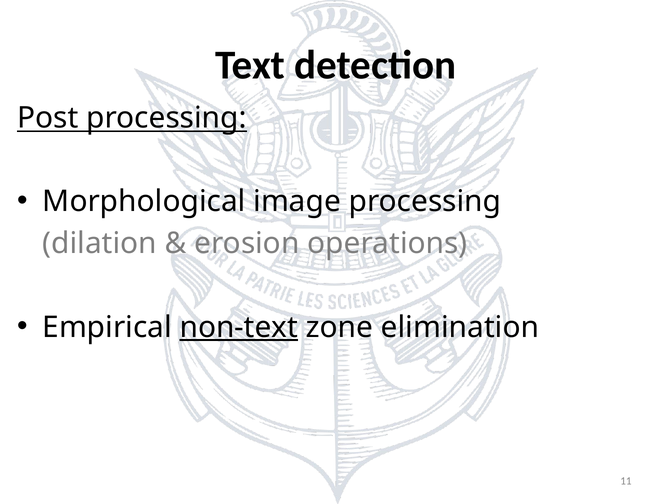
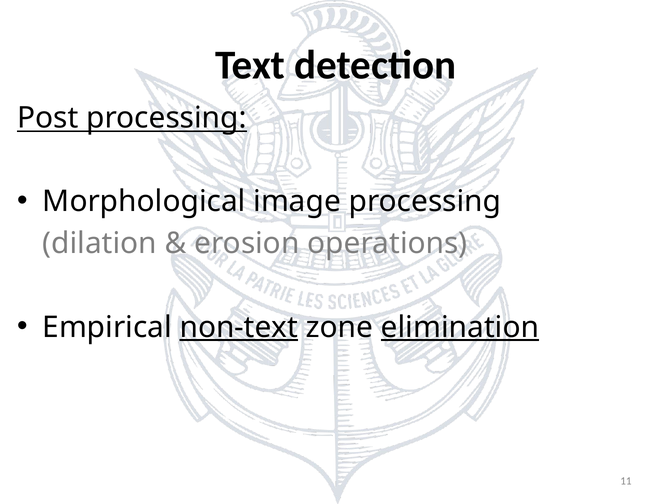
elimination underline: none -> present
